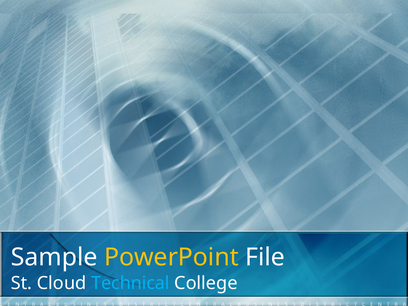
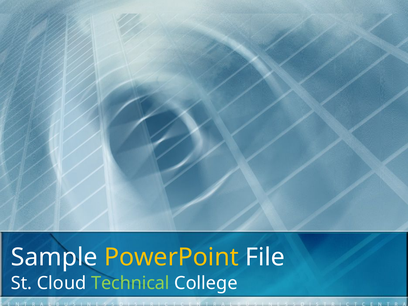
Technical colour: light blue -> light green
